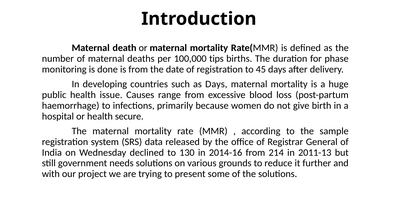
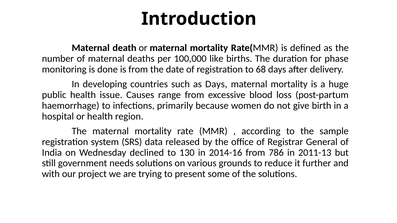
tips: tips -> like
45: 45 -> 68
secure: secure -> region
214: 214 -> 786
